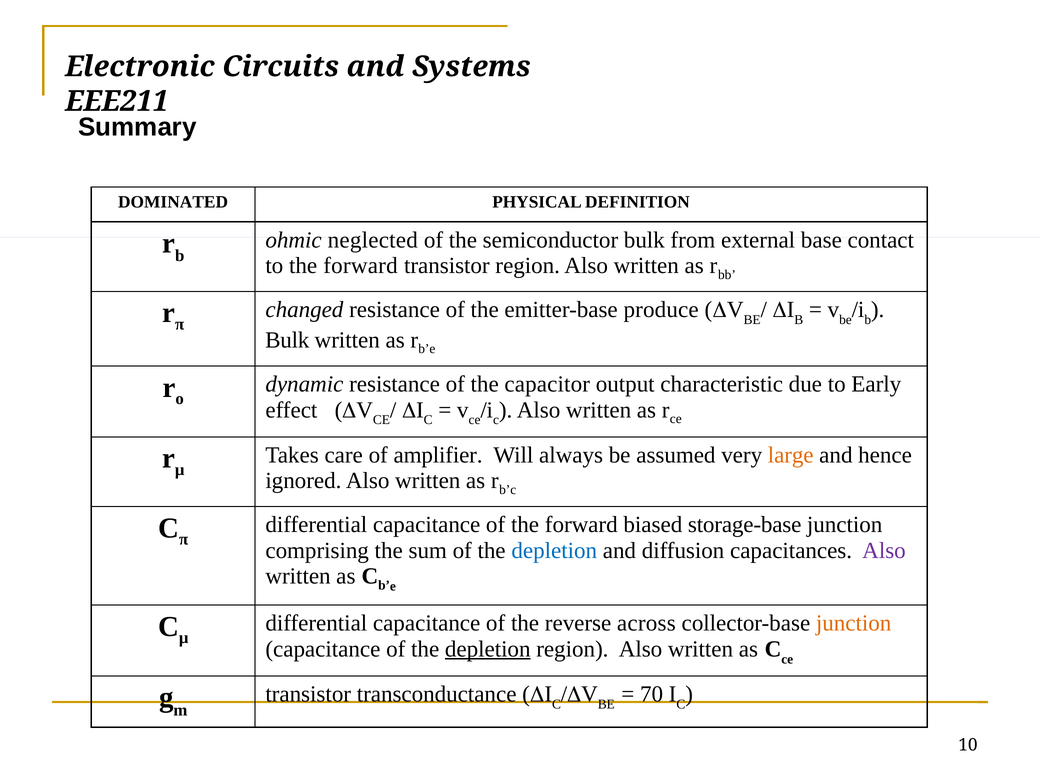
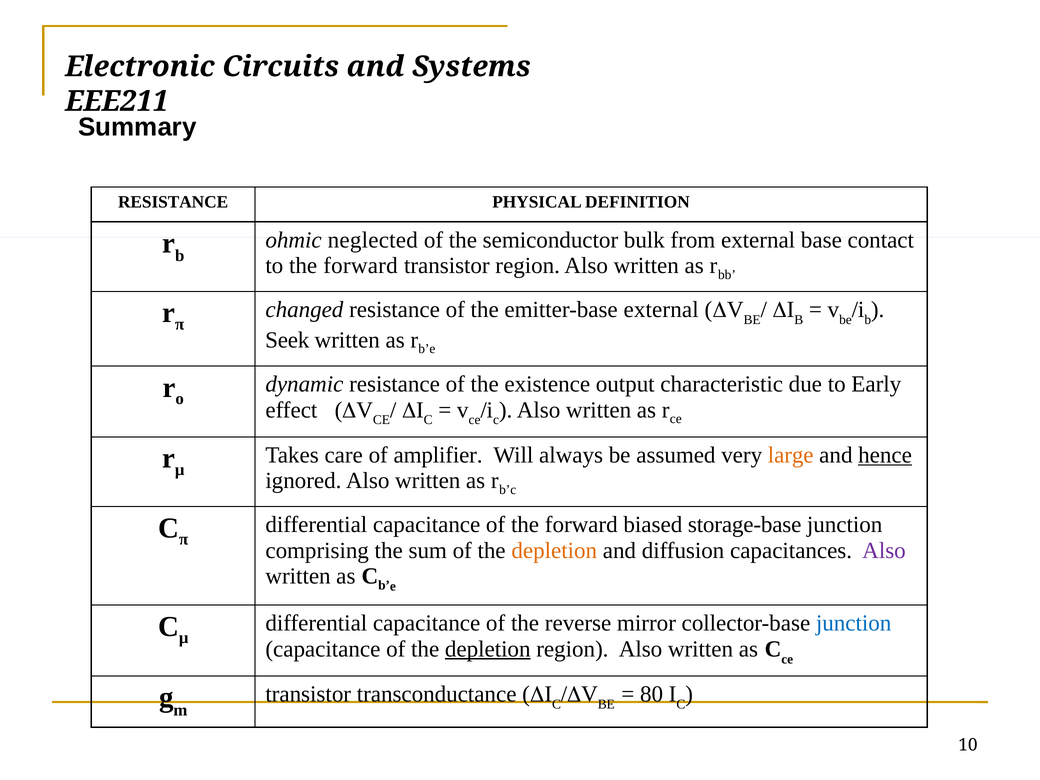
DOMINATED at (173, 202): DOMINATED -> RESISTANCE
emitter-base produce: produce -> external
Bulk at (287, 340): Bulk -> Seek
capacitor: capacitor -> existence
hence underline: none -> present
depletion at (554, 550) colour: blue -> orange
across: across -> mirror
junction at (854, 623) colour: orange -> blue
70: 70 -> 80
